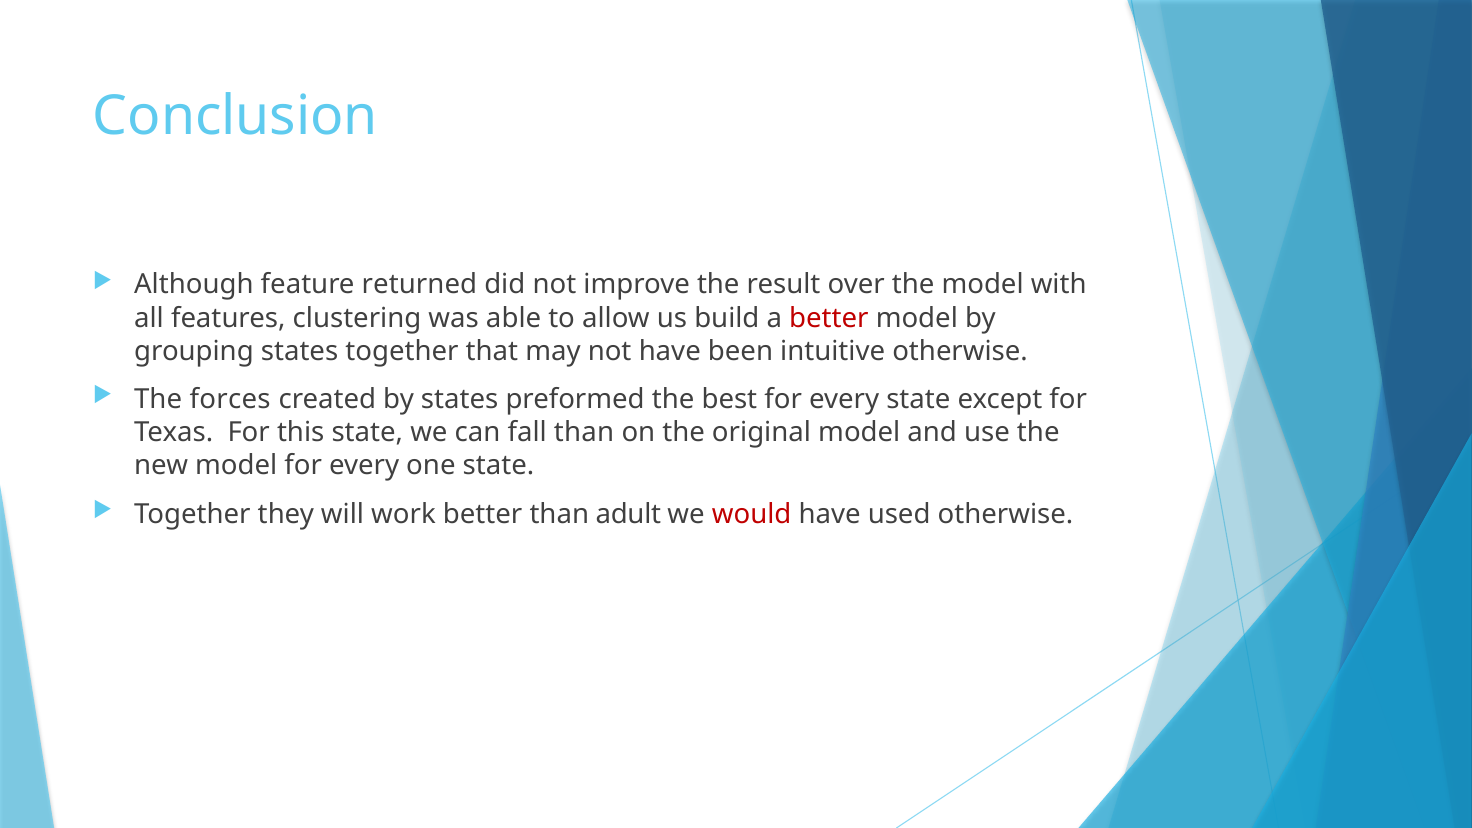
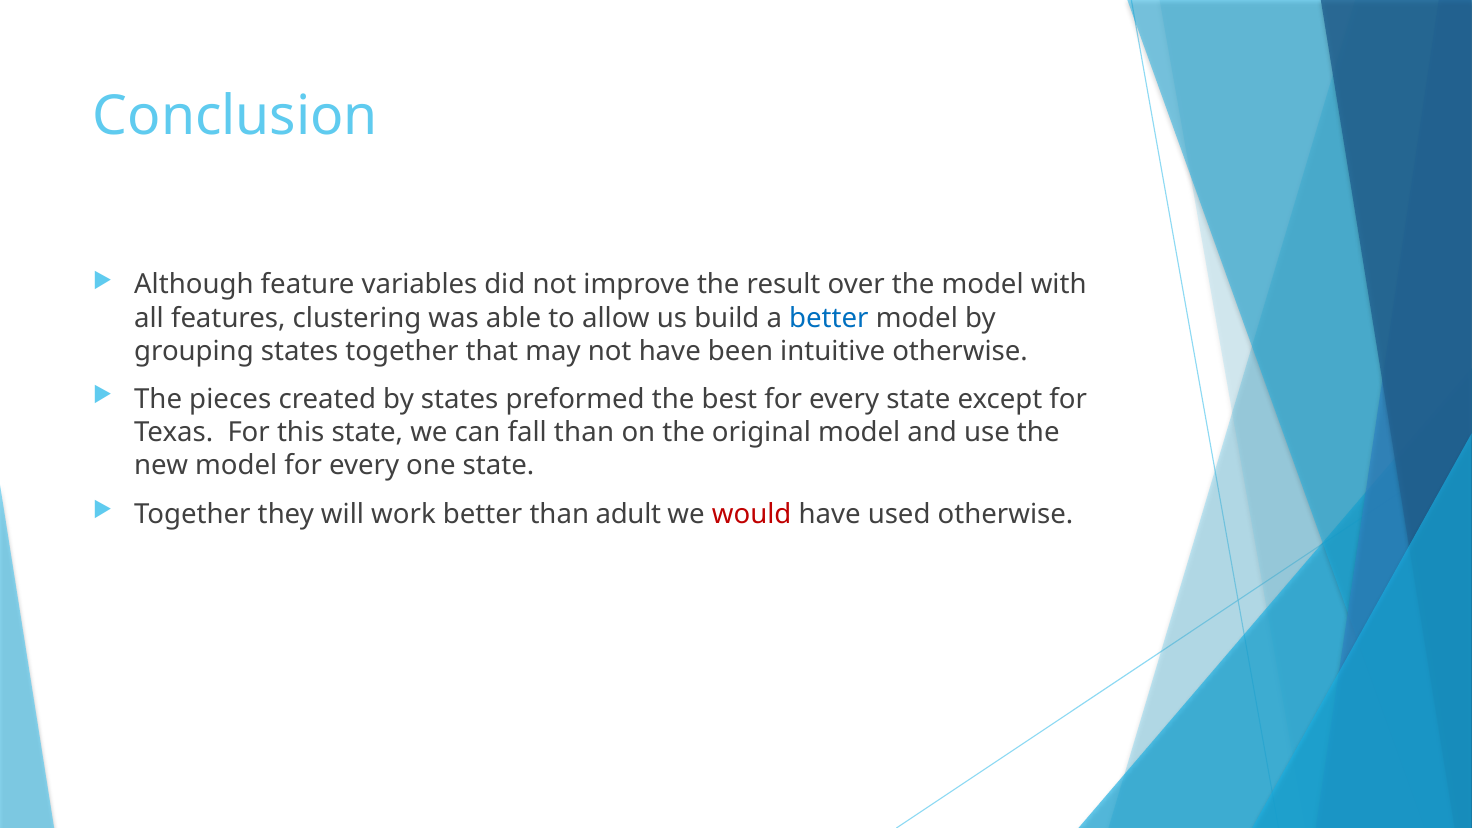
returned: returned -> variables
better at (829, 318) colour: red -> blue
forces: forces -> pieces
